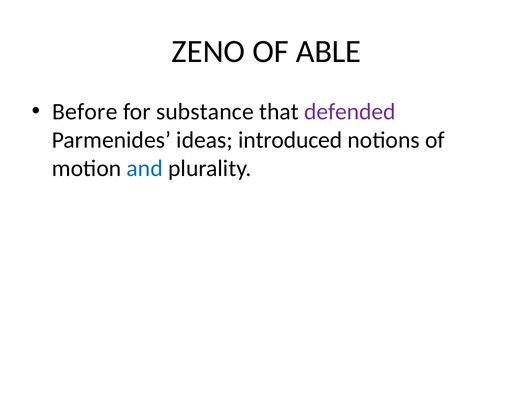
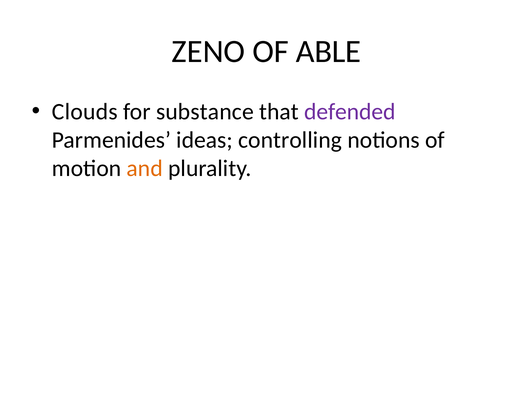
Before: Before -> Clouds
introduced: introduced -> controlling
and colour: blue -> orange
